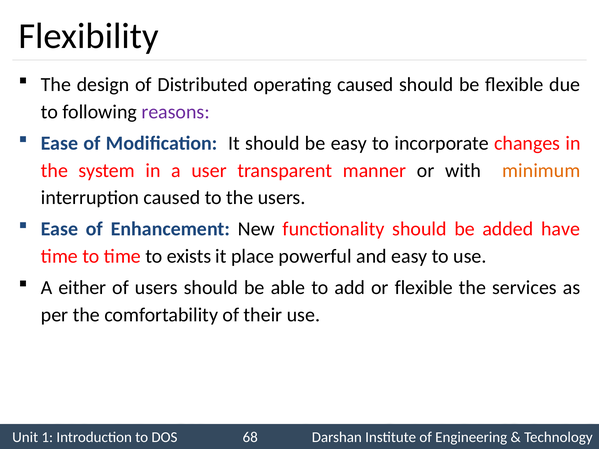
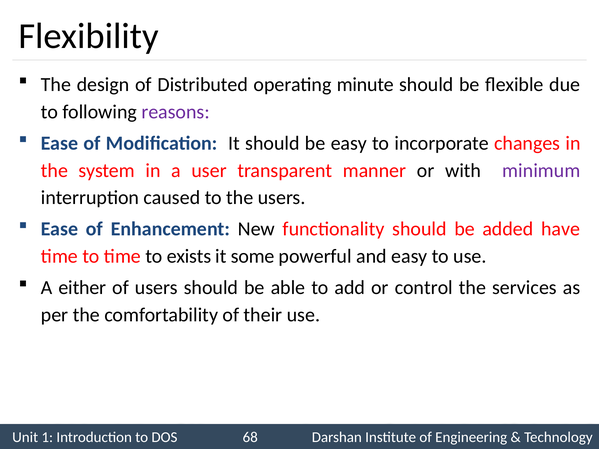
operating caused: caused -> minute
minimum colour: orange -> purple
place: place -> some
or flexible: flexible -> control
